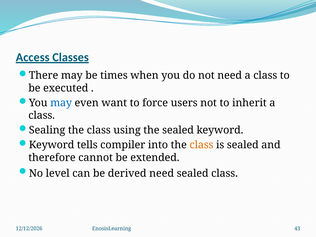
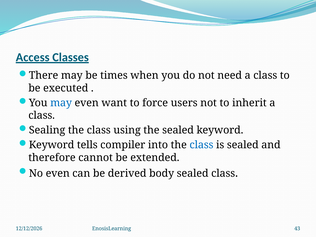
class at (201, 145) colour: orange -> blue
No level: level -> even
derived need: need -> body
